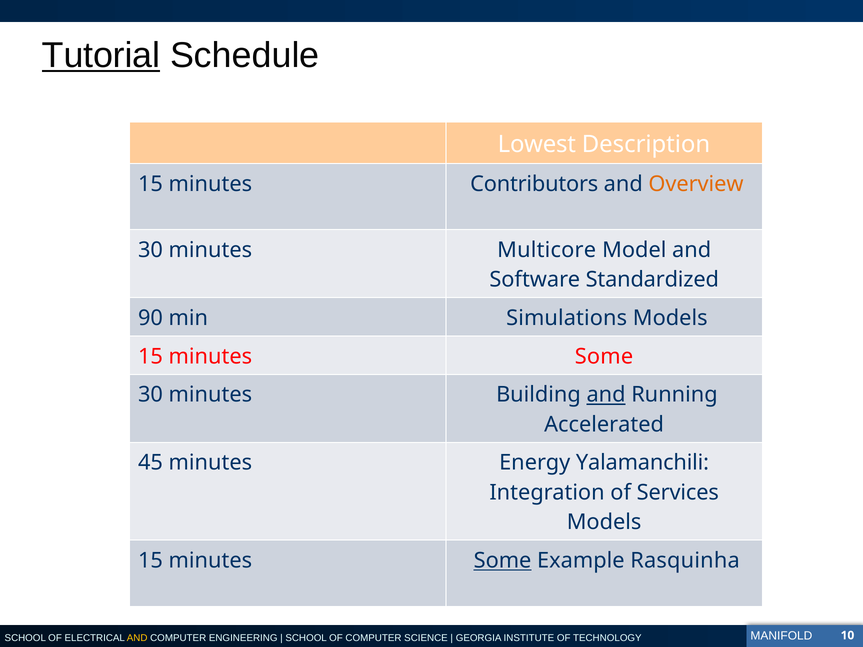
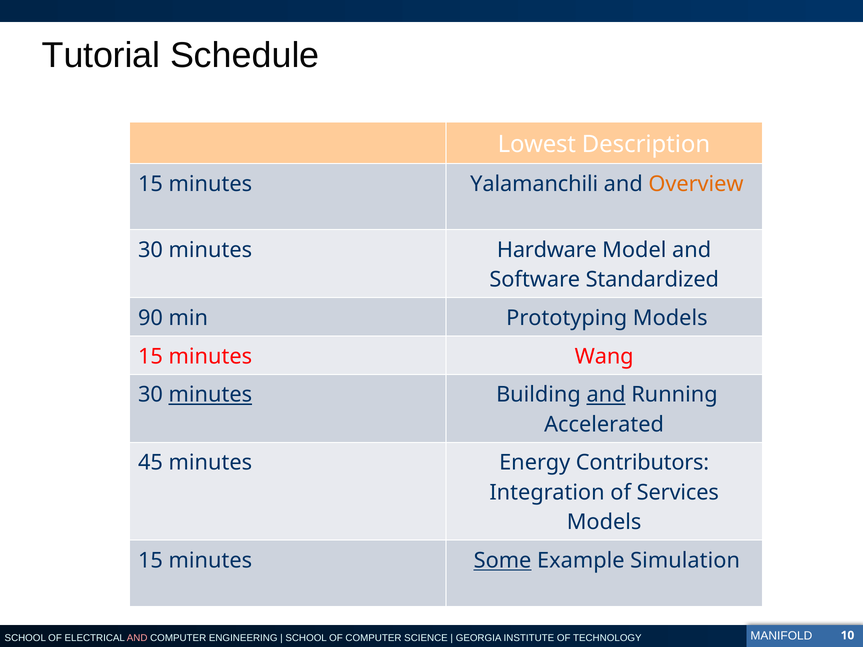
Tutorial underline: present -> none
Contributors: Contributors -> Yalamanchili
Multicore: Multicore -> Hardware
Simulations: Simulations -> Prototyping
Some at (604, 357): Some -> Wang
minutes at (210, 395) underline: none -> present
Yalamanchili: Yalamanchili -> Contributors
Rasquinha: Rasquinha -> Simulation
AND at (137, 638) colour: yellow -> pink
